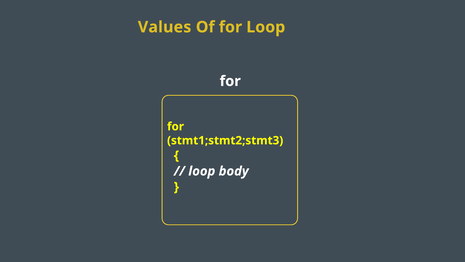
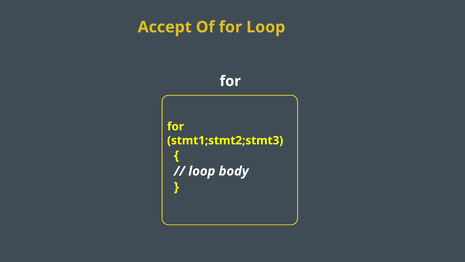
Values: Values -> Accept
